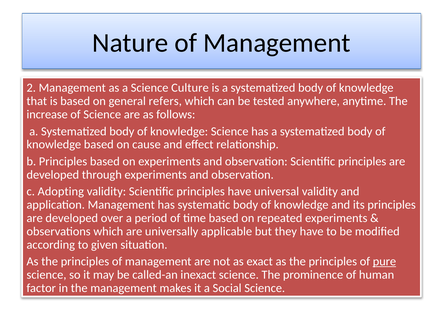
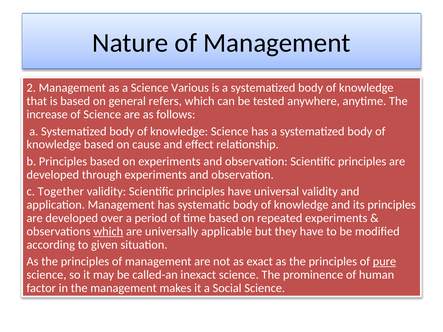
Culture: Culture -> Various
Adopting: Adopting -> Together
which at (108, 232) underline: none -> present
